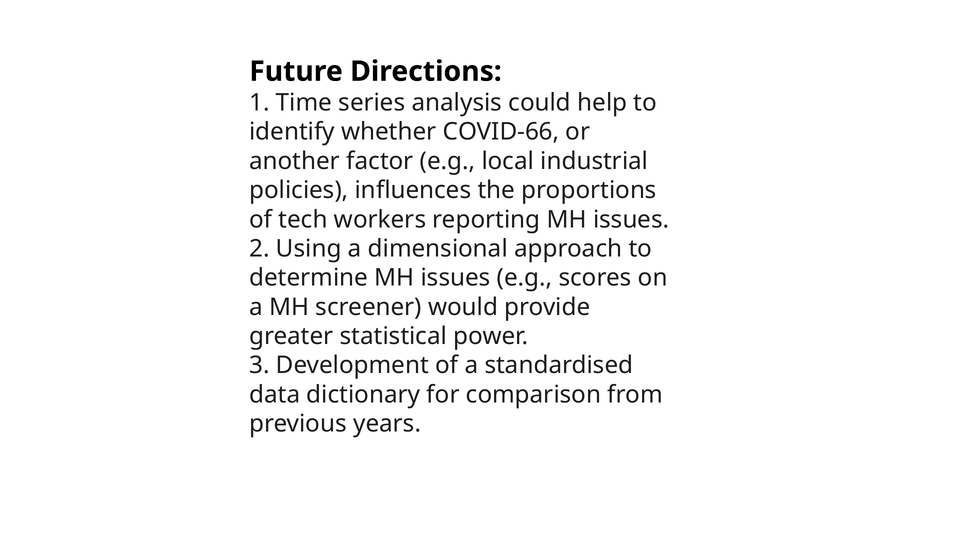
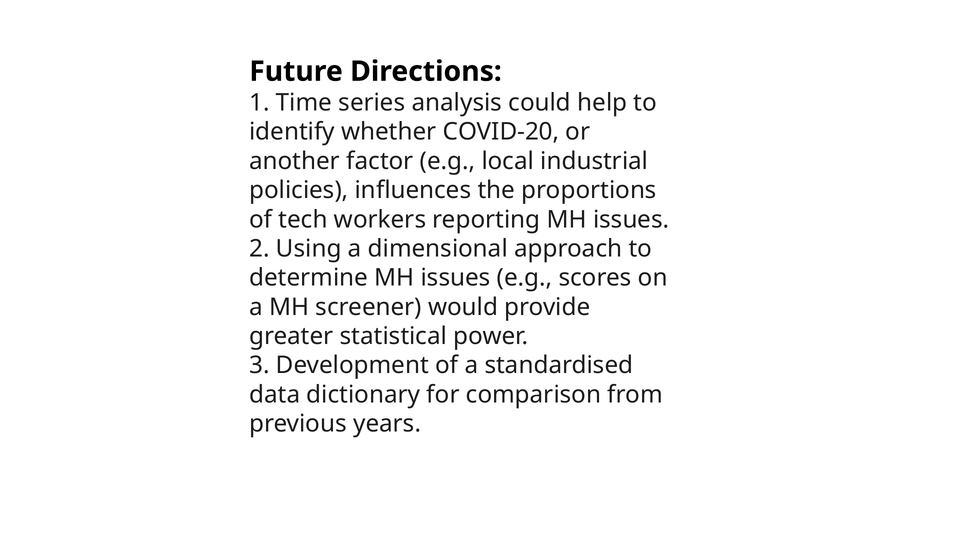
COVID-66: COVID-66 -> COVID-20
